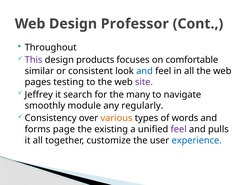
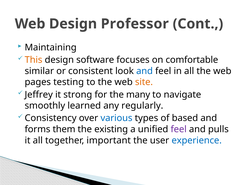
Throughout: Throughout -> Maintaining
This colour: purple -> orange
products: products -> software
site colour: purple -> orange
search: search -> strong
module: module -> learned
various colour: orange -> blue
words: words -> based
page: page -> them
customize: customize -> important
